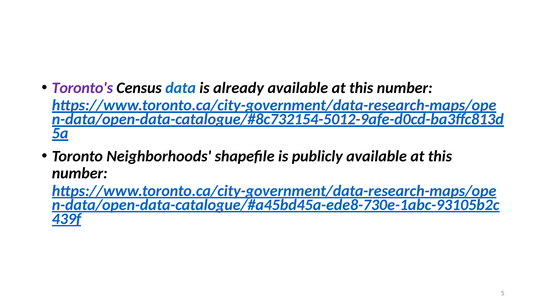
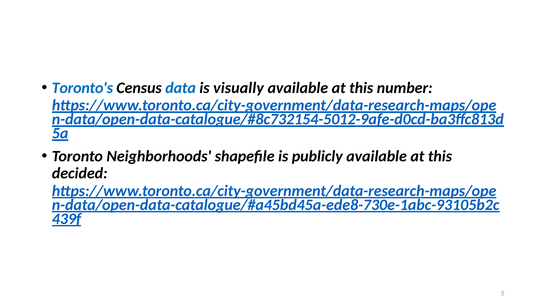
Toronto's colour: purple -> blue
already: already -> visually
number at (80, 173): number -> decided
